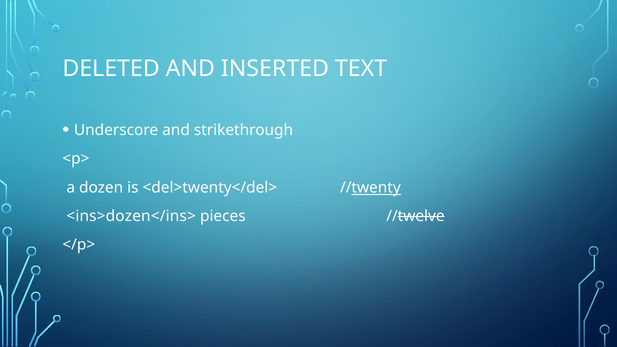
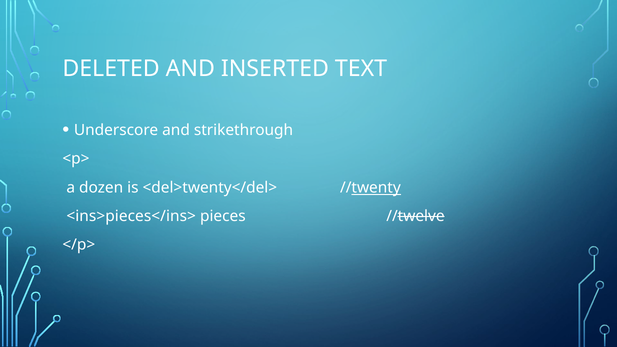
<ins>dozen</ins>: <ins>dozen</ins> -> <ins>pieces</ins>
